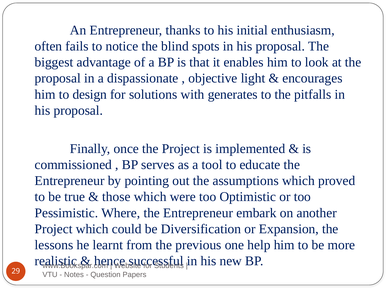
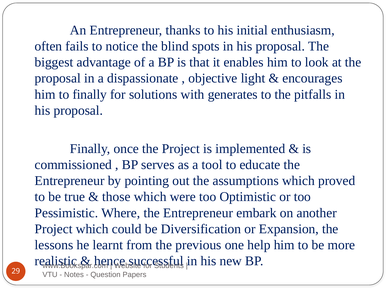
to design: design -> finally
